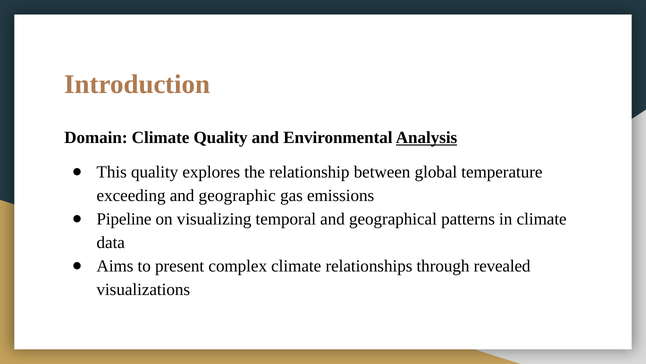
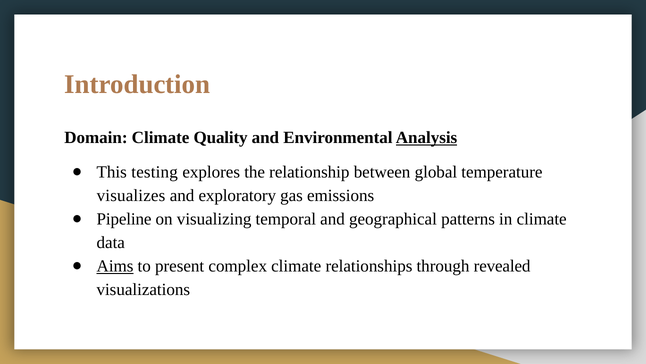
This quality: quality -> testing
exceeding: exceeding -> visualizes
geographic: geographic -> exploratory
Aims underline: none -> present
